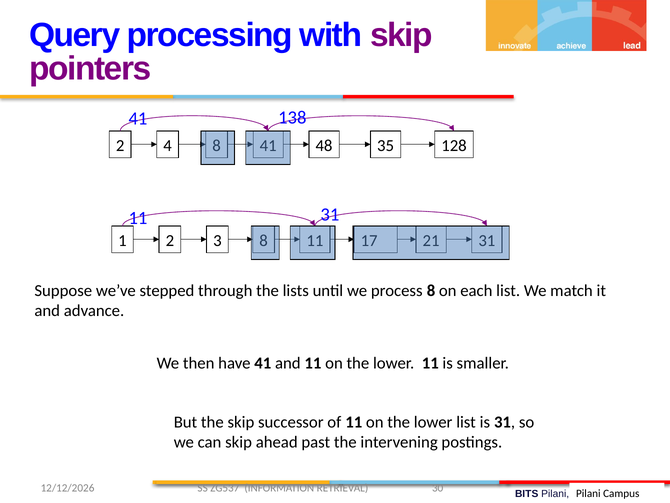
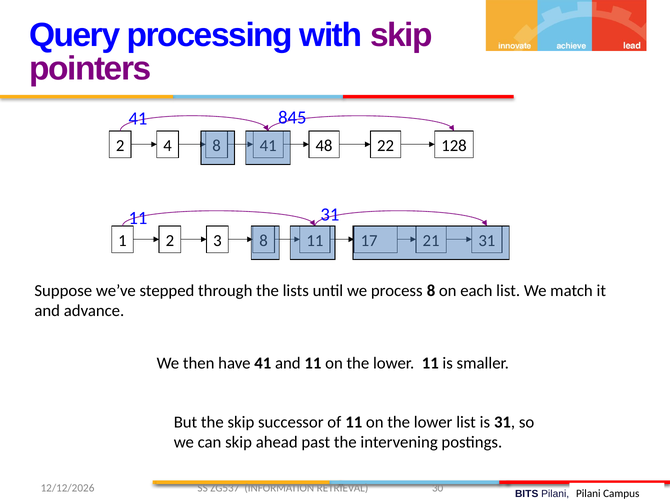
138: 138 -> 845
35: 35 -> 22
